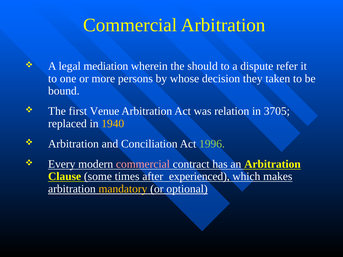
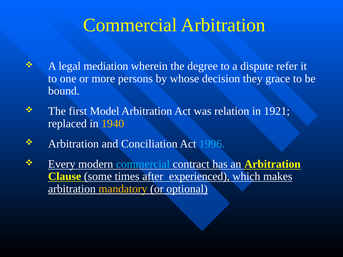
should: should -> degree
taken: taken -> grace
Venue: Venue -> Model
3705: 3705 -> 1921
1996 colour: light green -> light blue
commercial at (143, 164) colour: pink -> light blue
